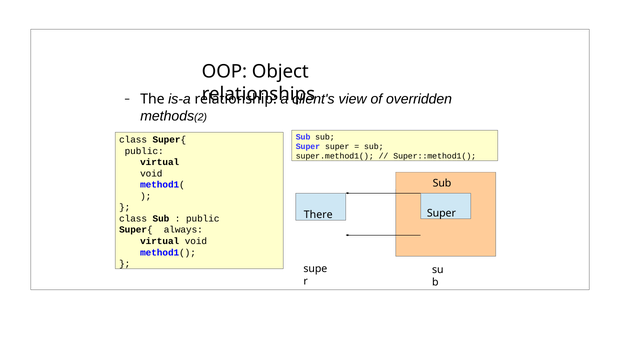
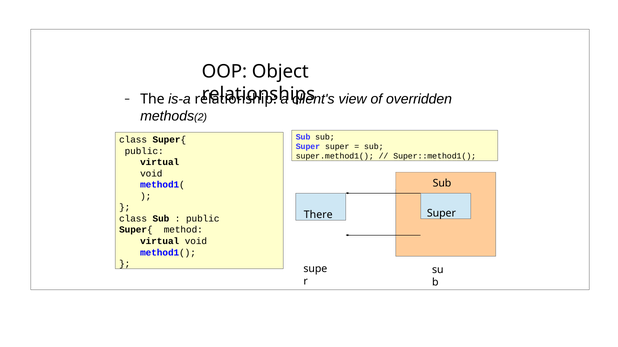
always: always -> method
